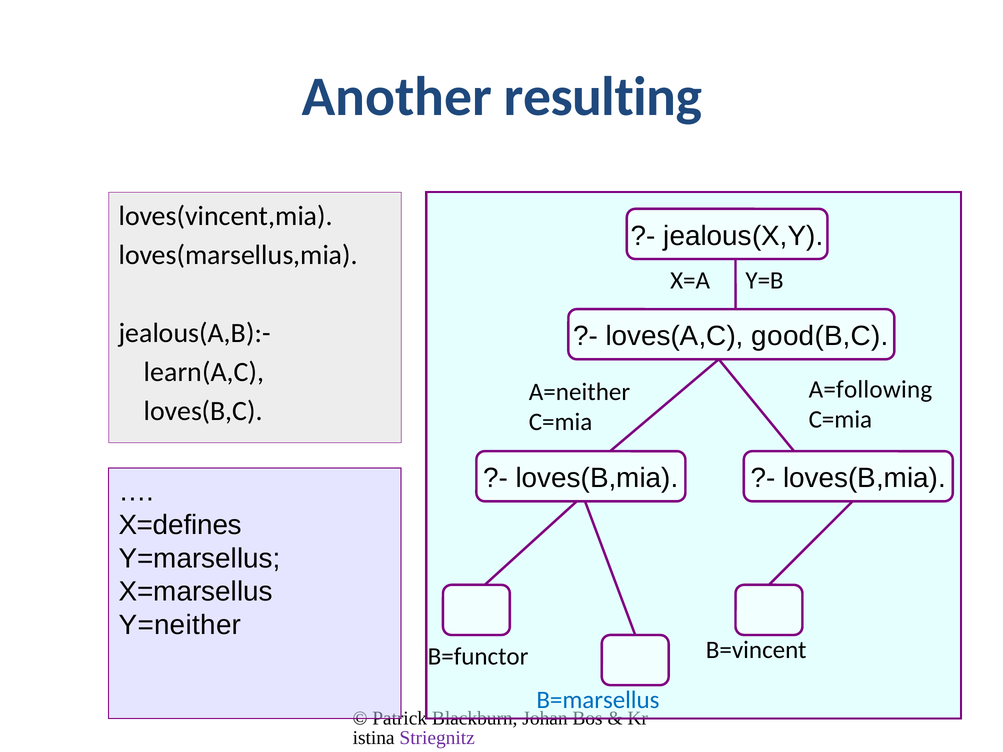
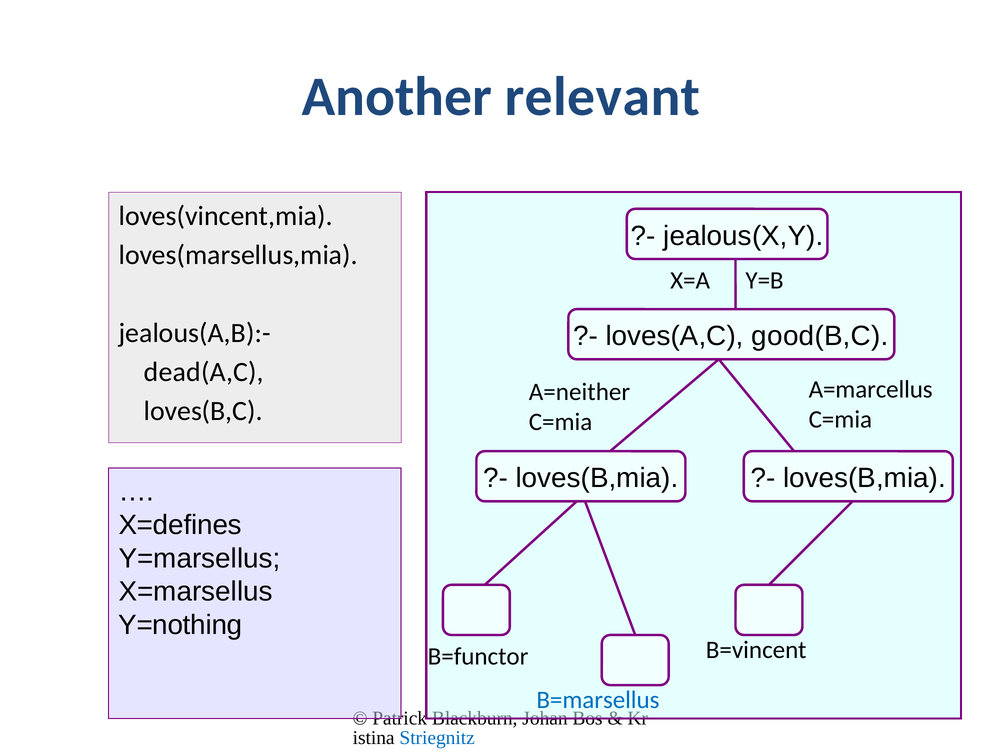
resulting: resulting -> relevant
learn(A,C: learn(A,C -> dead(A,C
A=following: A=following -> A=marcellus
Y=neither: Y=neither -> Y=nothing
Striegnitz colour: purple -> blue
